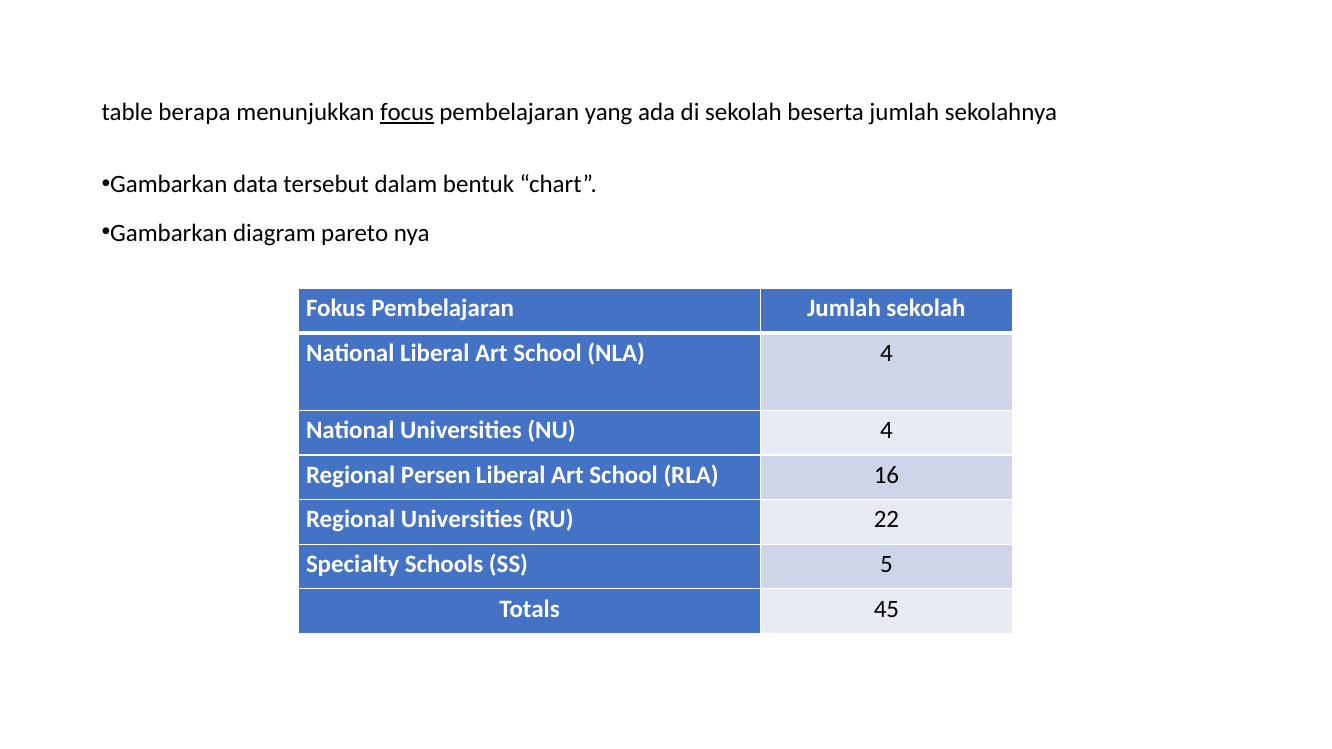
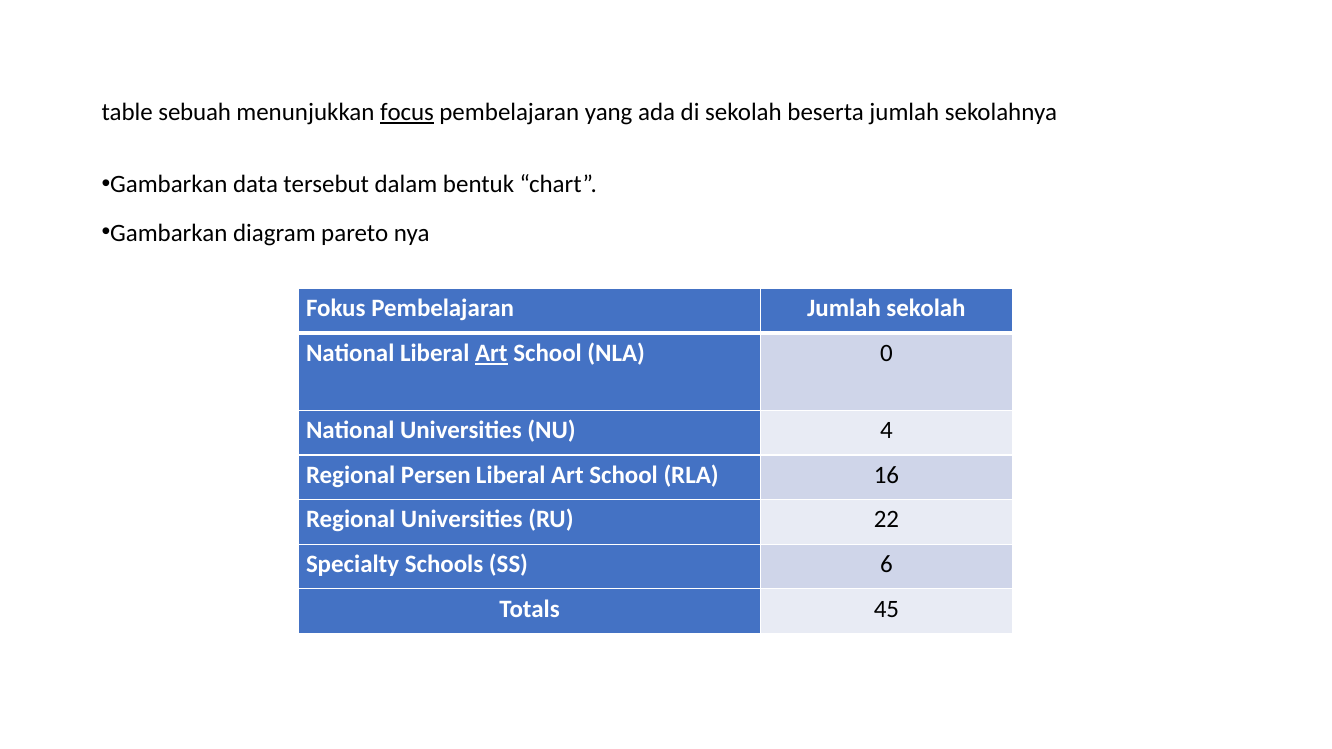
berapa: berapa -> sebuah
Art at (491, 353) underline: none -> present
NLA 4: 4 -> 0
5: 5 -> 6
